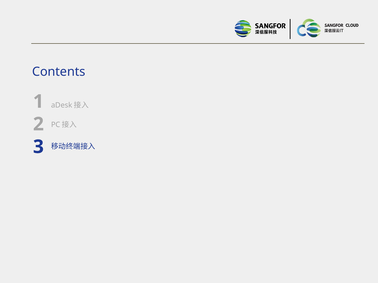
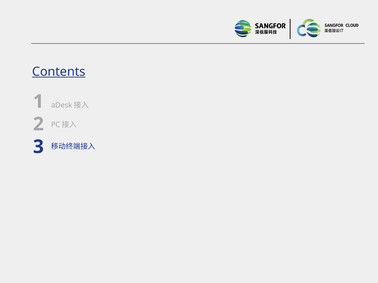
Contents underline: none -> present
